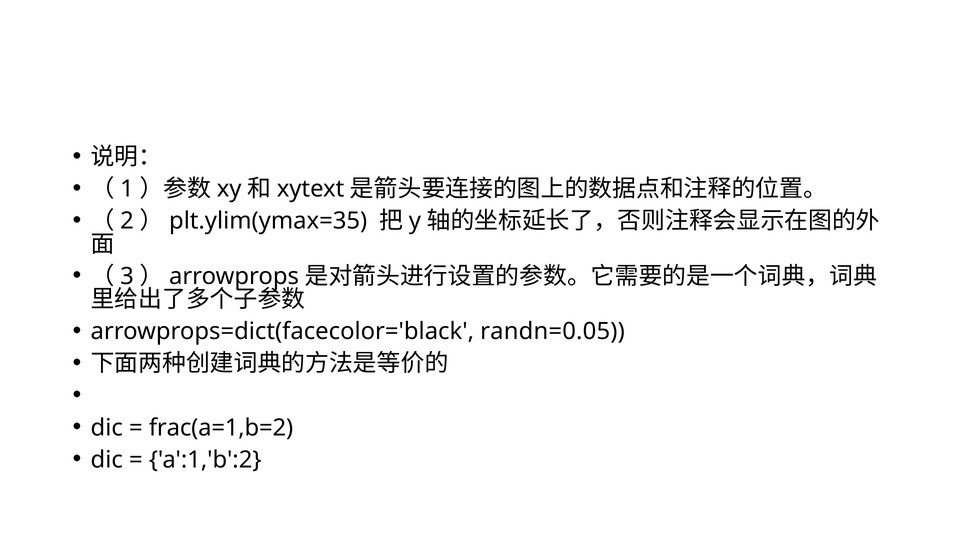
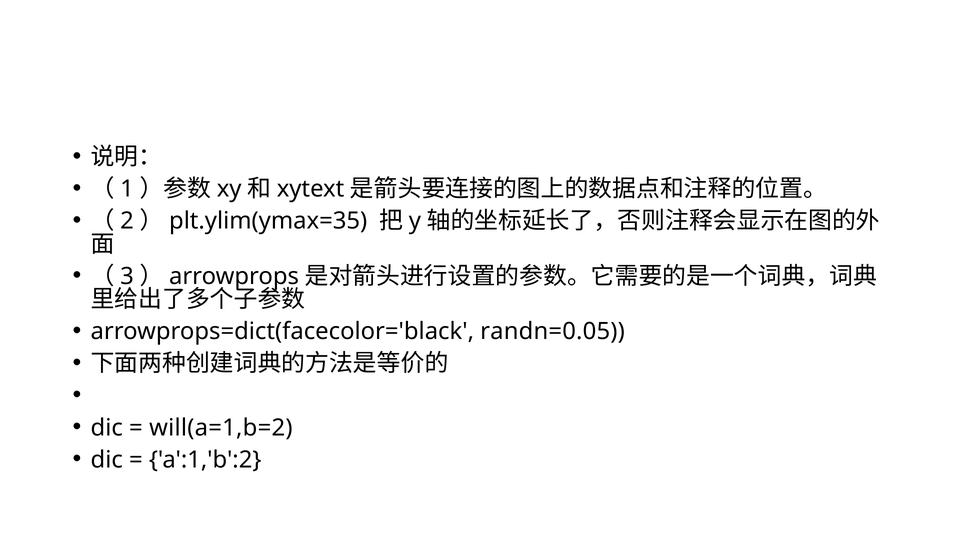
frac(a=1,b=2: frac(a=1,b=2 -> will(a=1,b=2
